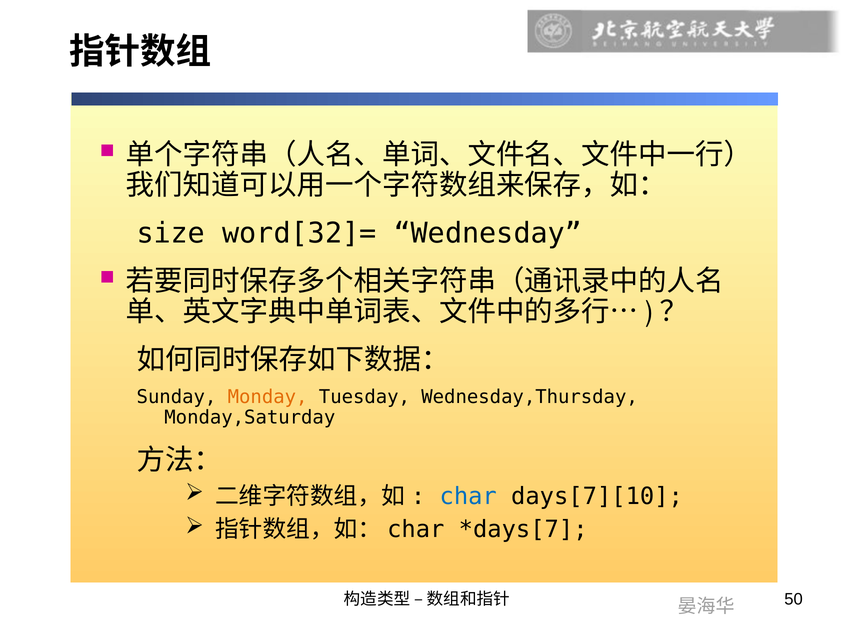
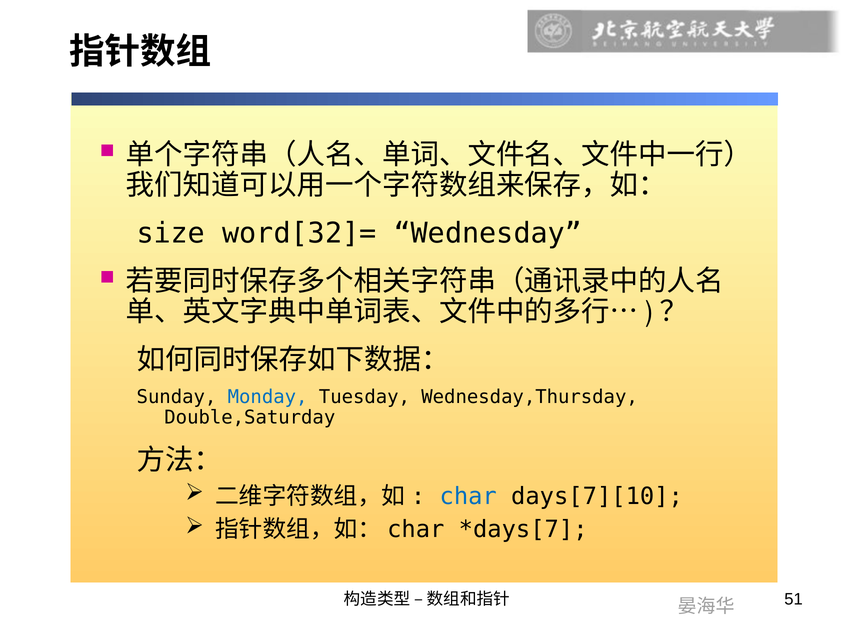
Monday colour: orange -> blue
Monday,Saturday: Monday,Saturday -> Double,Saturday
50: 50 -> 51
